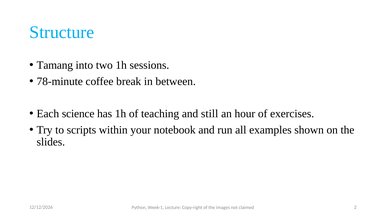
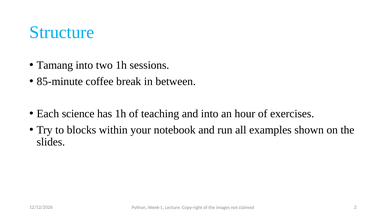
78-minute: 78-minute -> 85-minute
and still: still -> into
scripts: scripts -> blocks
